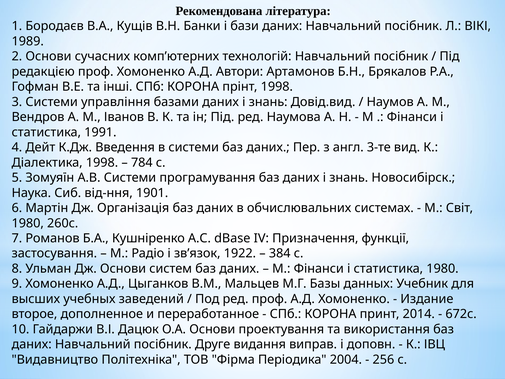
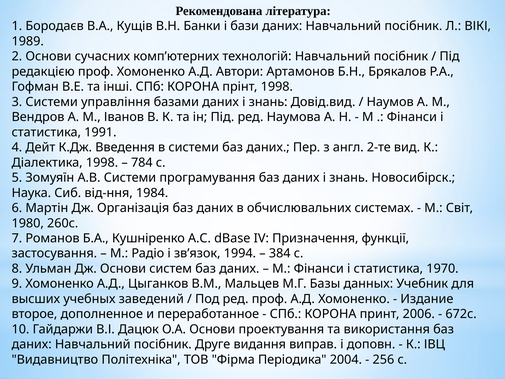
3-те: 3-те -> 2-те
1901: 1901 -> 1984
1922: 1922 -> 1994
статистика 1980: 1980 -> 1970
2014: 2014 -> 2006
